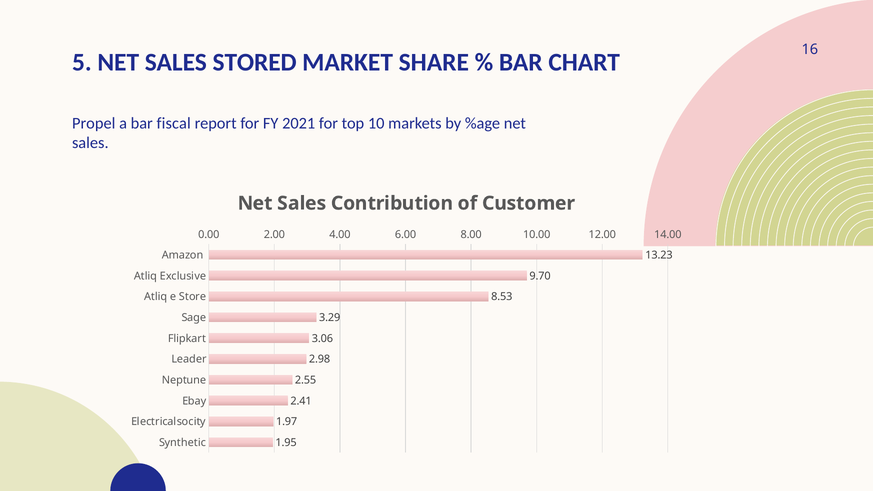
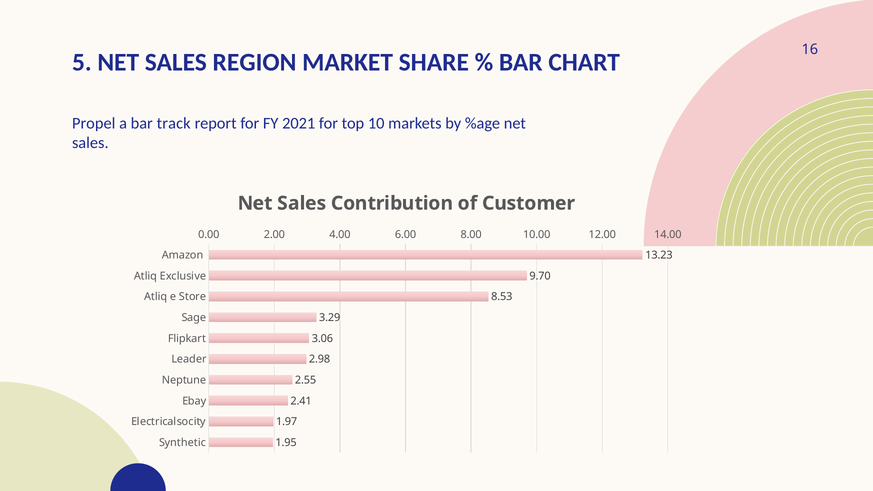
STORED: STORED -> REGION
fiscal: fiscal -> track
